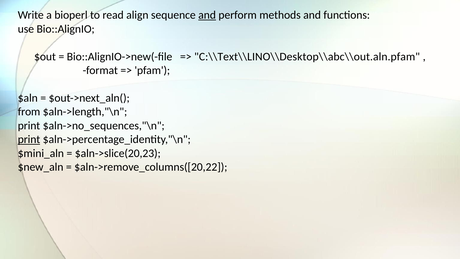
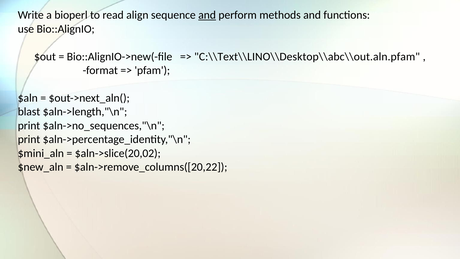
from: from -> blast
print at (29, 139) underline: present -> none
$aln->slice(20,23: $aln->slice(20,23 -> $aln->slice(20,02
